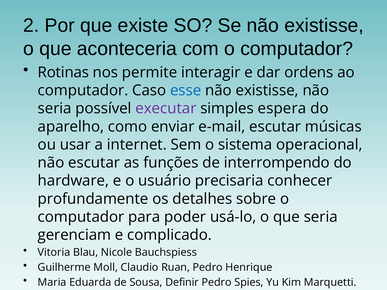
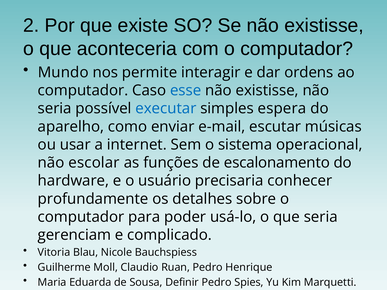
Rotinas: Rotinas -> Mundo
executar colour: purple -> blue
não escutar: escutar -> escolar
interrompendo: interrompendo -> escalonamento
